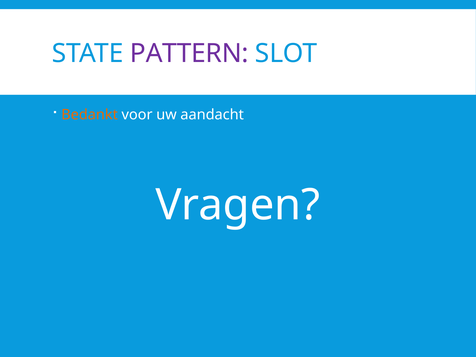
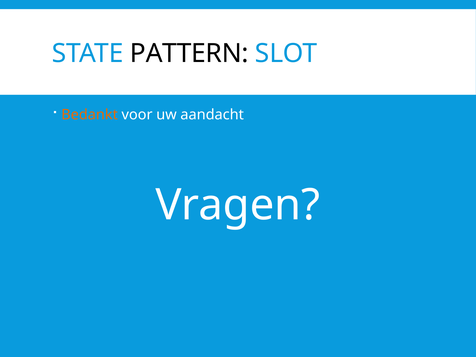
PATTERN colour: purple -> black
